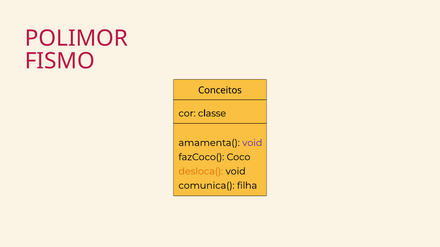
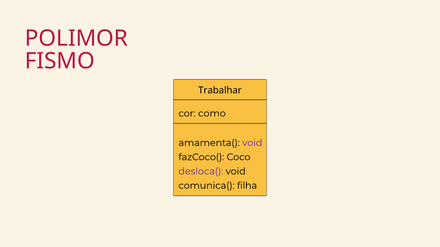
Conceitos: Conceitos -> Trabalhar
classe: classe -> como
desloca( colour: orange -> purple
